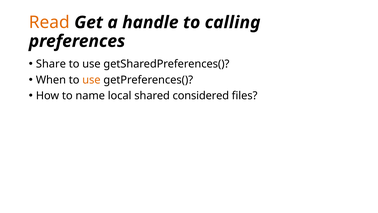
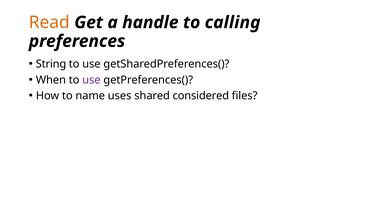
Share: Share -> String
use at (91, 80) colour: orange -> purple
local: local -> uses
